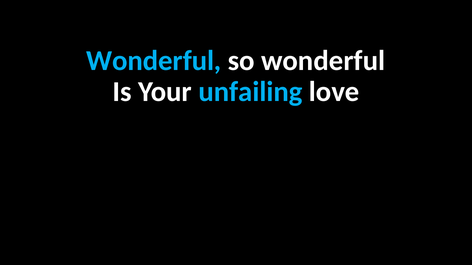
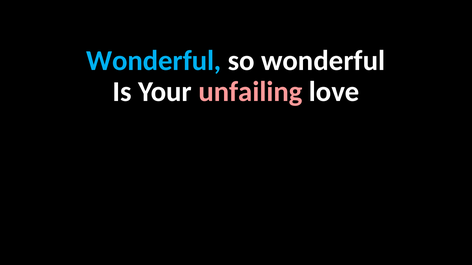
unfailing colour: light blue -> pink
